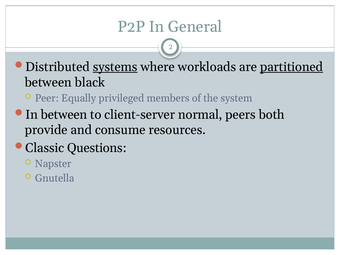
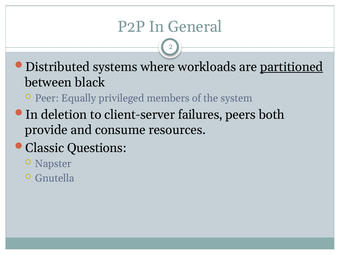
systems underline: present -> none
In between: between -> deletion
normal: normal -> failures
